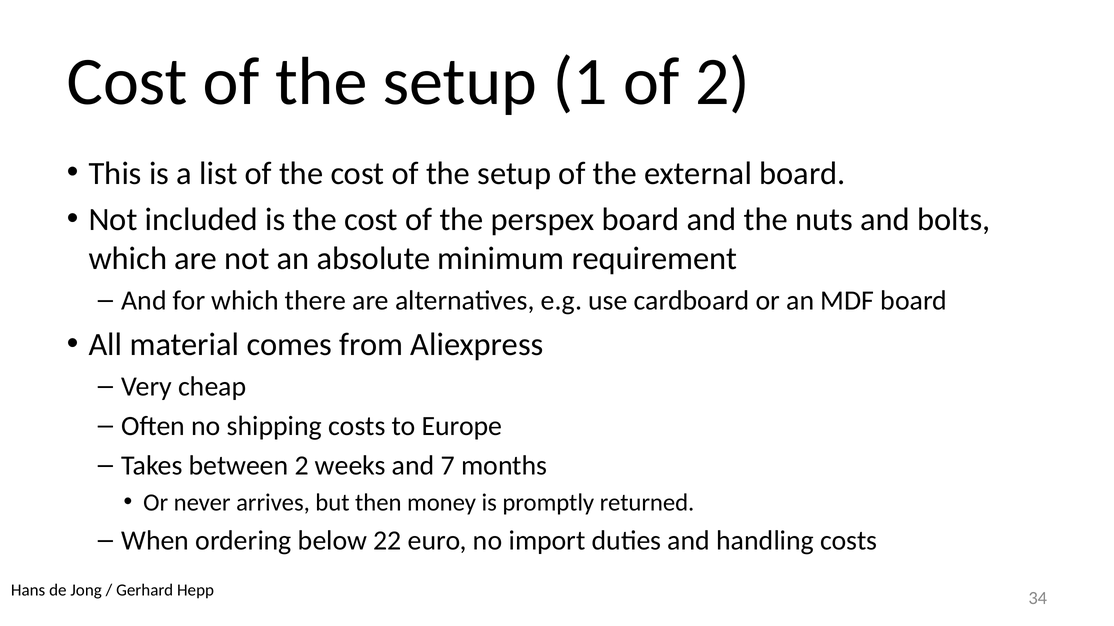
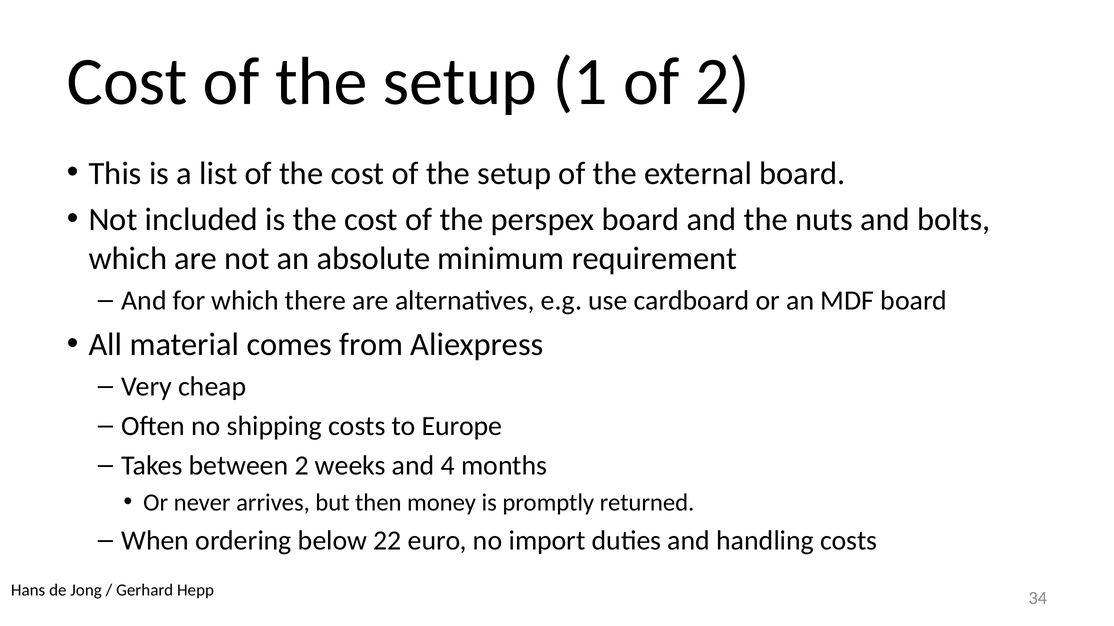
7: 7 -> 4
